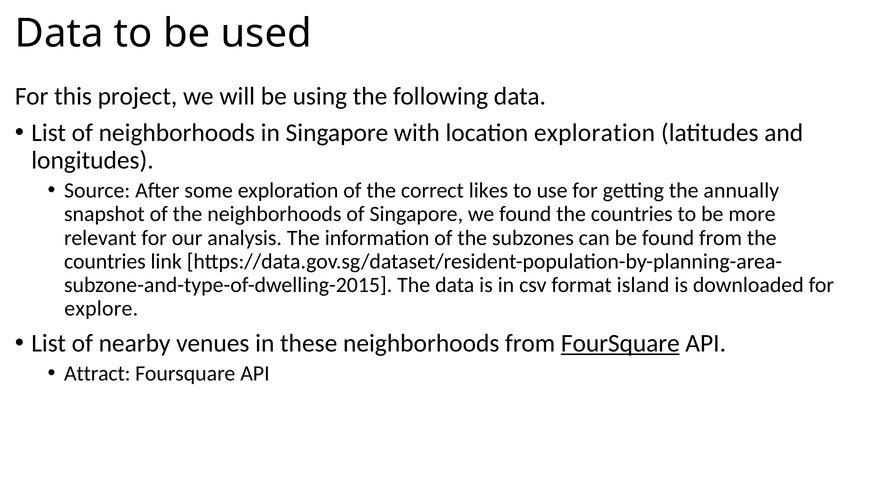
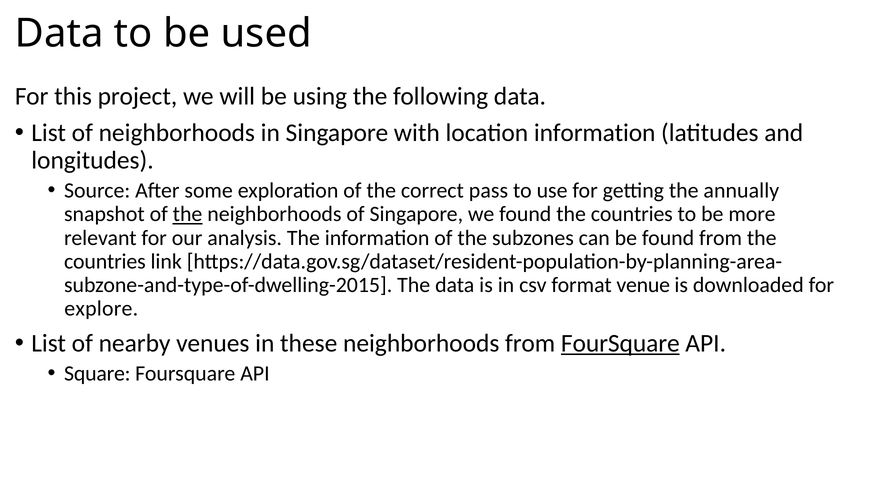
location exploration: exploration -> information
likes: likes -> pass
the at (188, 214) underline: none -> present
island: island -> venue
Attract: Attract -> Square
